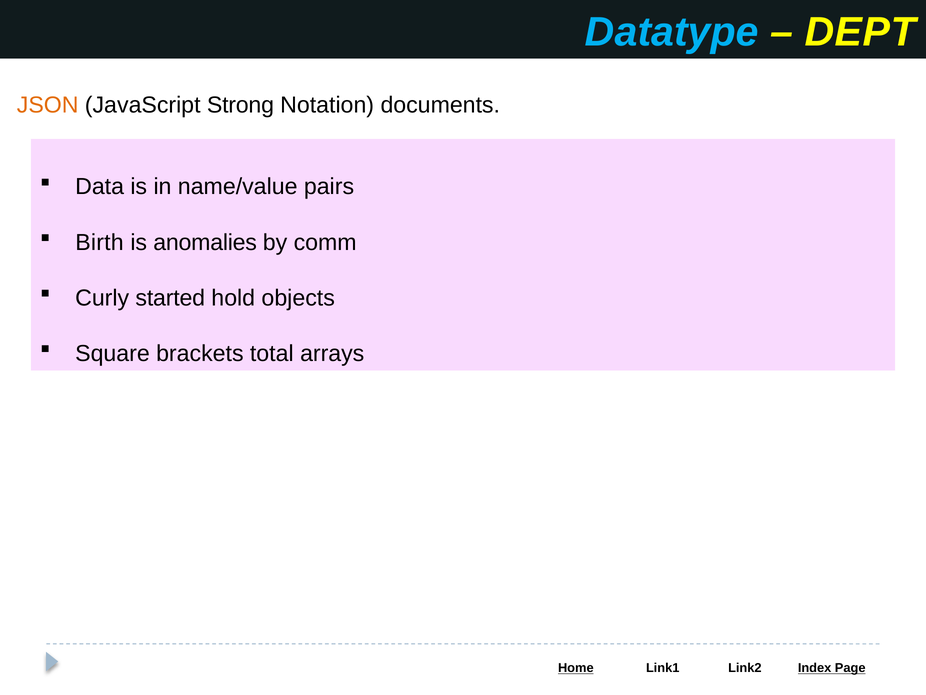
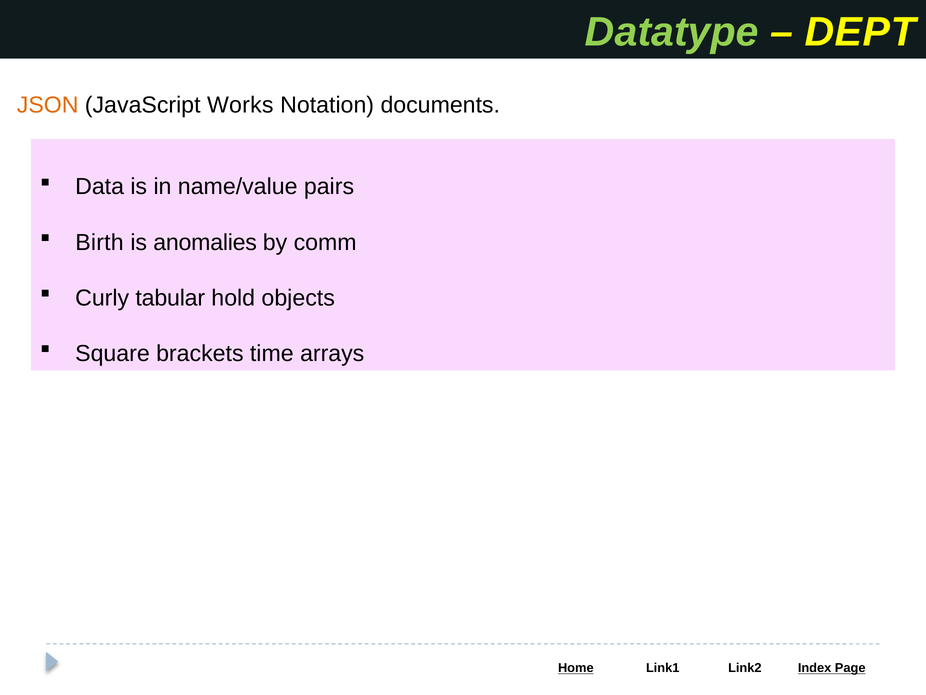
Datatype colour: light blue -> light green
Strong: Strong -> Works
started: started -> tabular
total: total -> time
